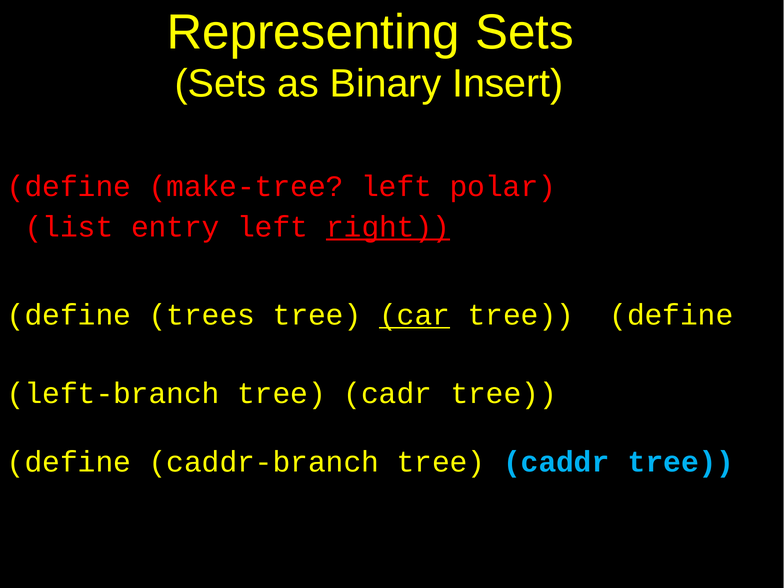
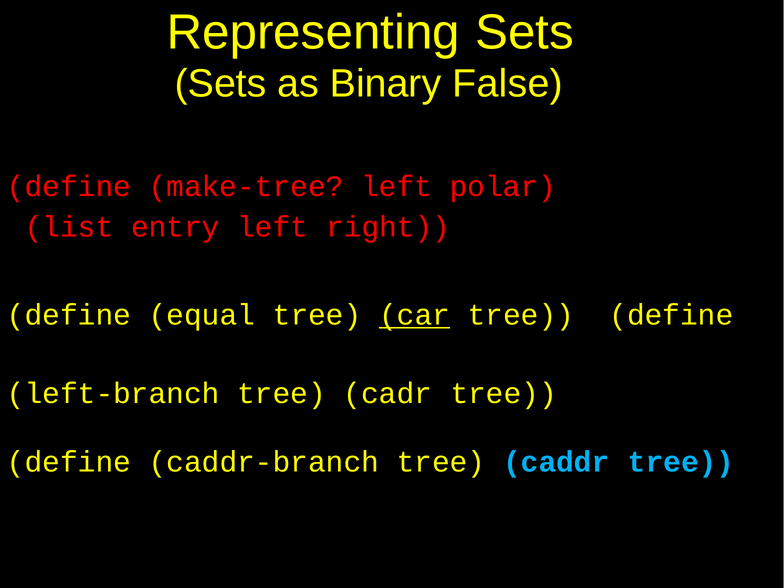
Insert: Insert -> False
right underline: present -> none
trees: trees -> equal
